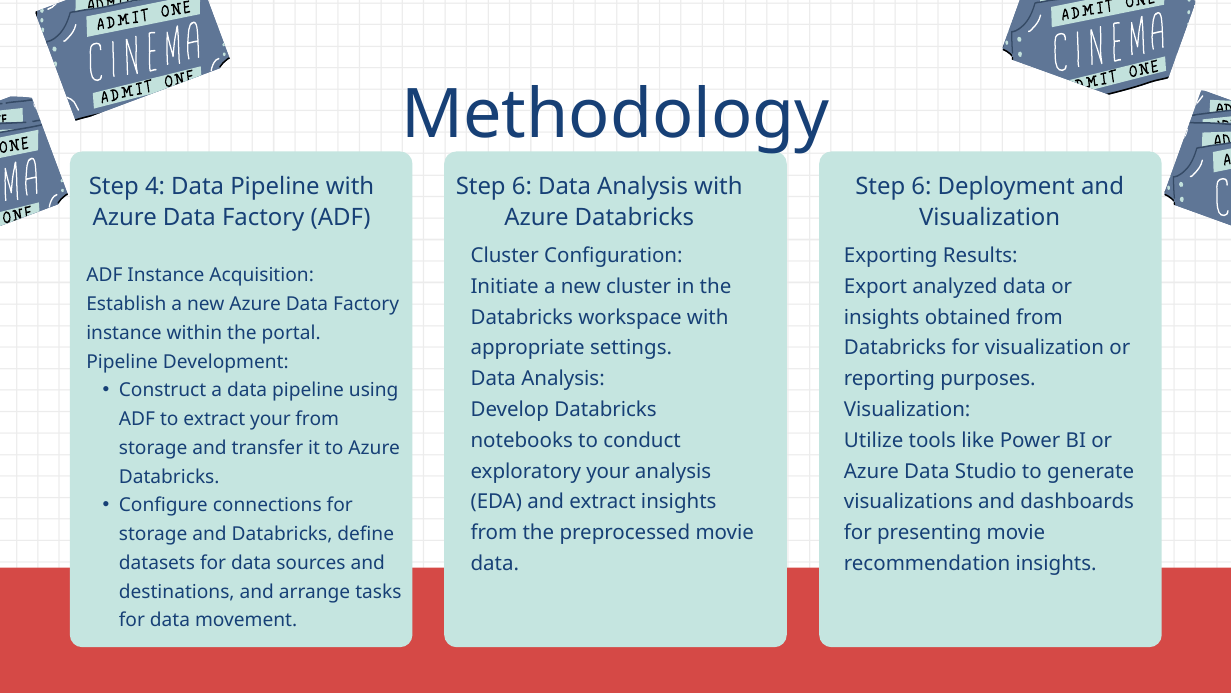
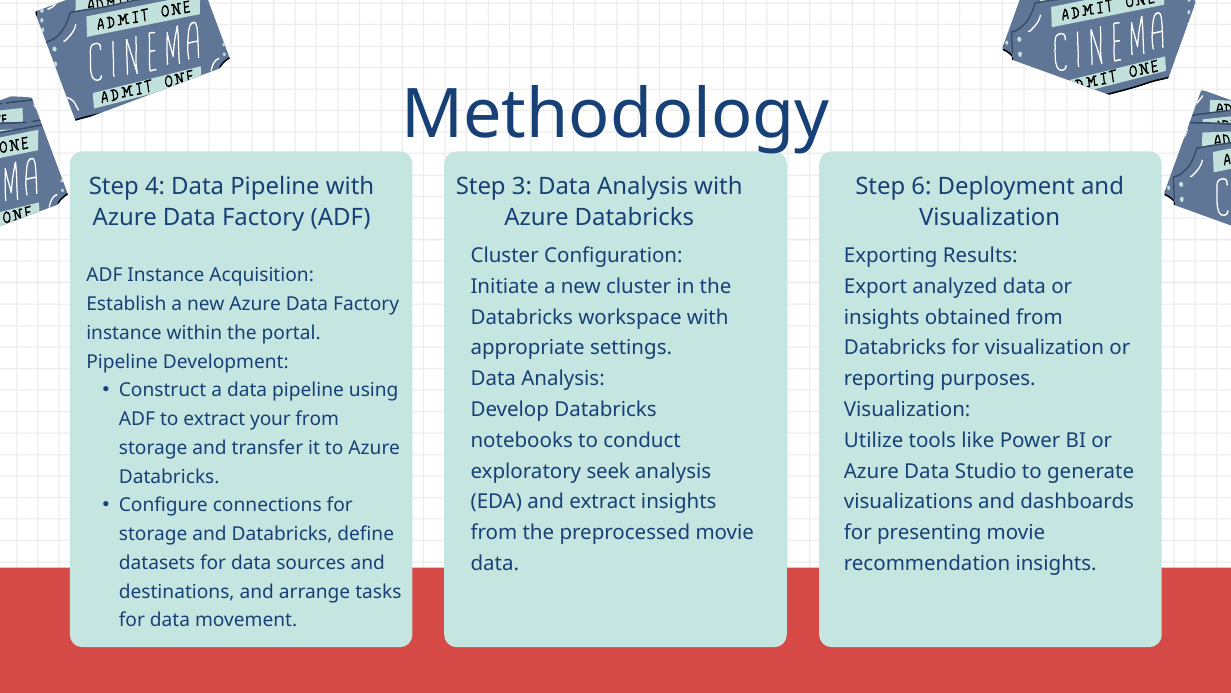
6 at (522, 186): 6 -> 3
exploratory your: your -> seek
